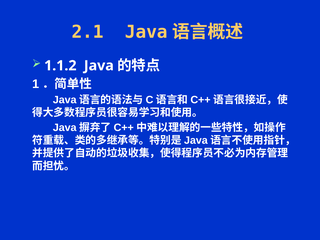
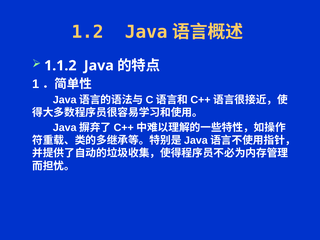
2.1: 2.1 -> 1.2
